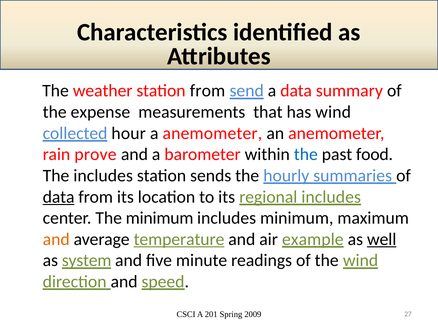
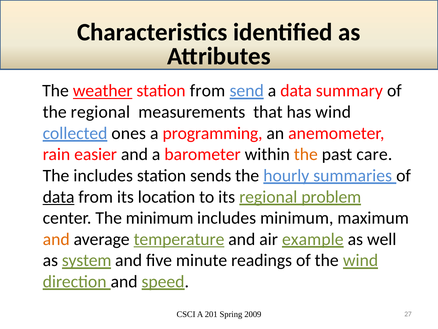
weather underline: none -> present
the expense: expense -> regional
hour: hour -> ones
a anemometer: anemometer -> programming
prove: prove -> easier
the at (306, 154) colour: blue -> orange
food: food -> care
regional includes: includes -> problem
well underline: present -> none
